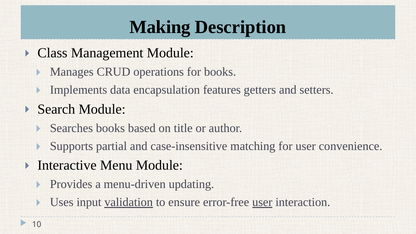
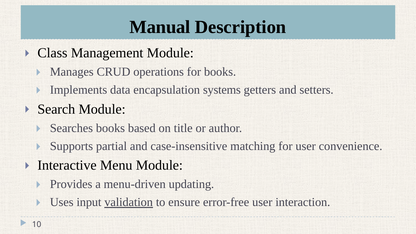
Making: Making -> Manual
features: features -> systems
user at (262, 202) underline: present -> none
